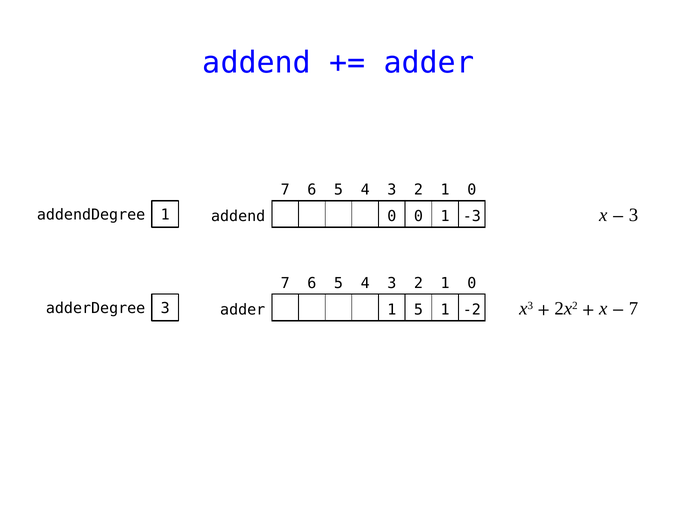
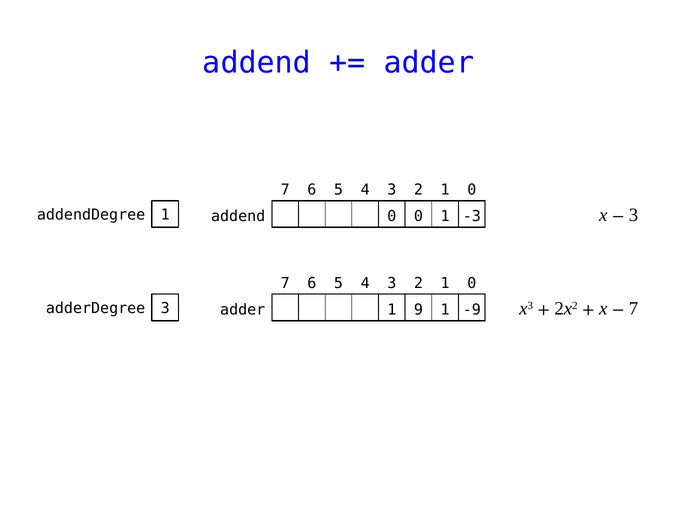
1 5: 5 -> 9
-2: -2 -> -9
